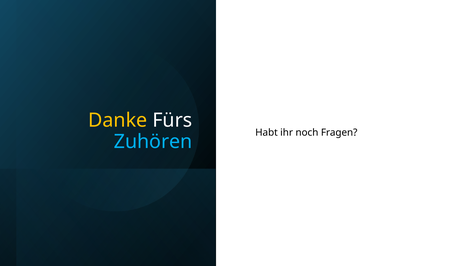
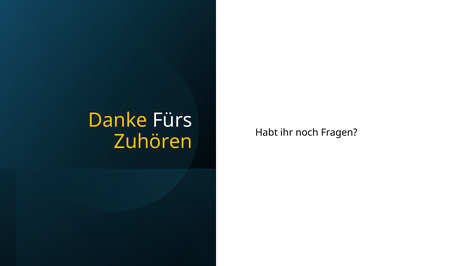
Zuhören colour: light blue -> yellow
